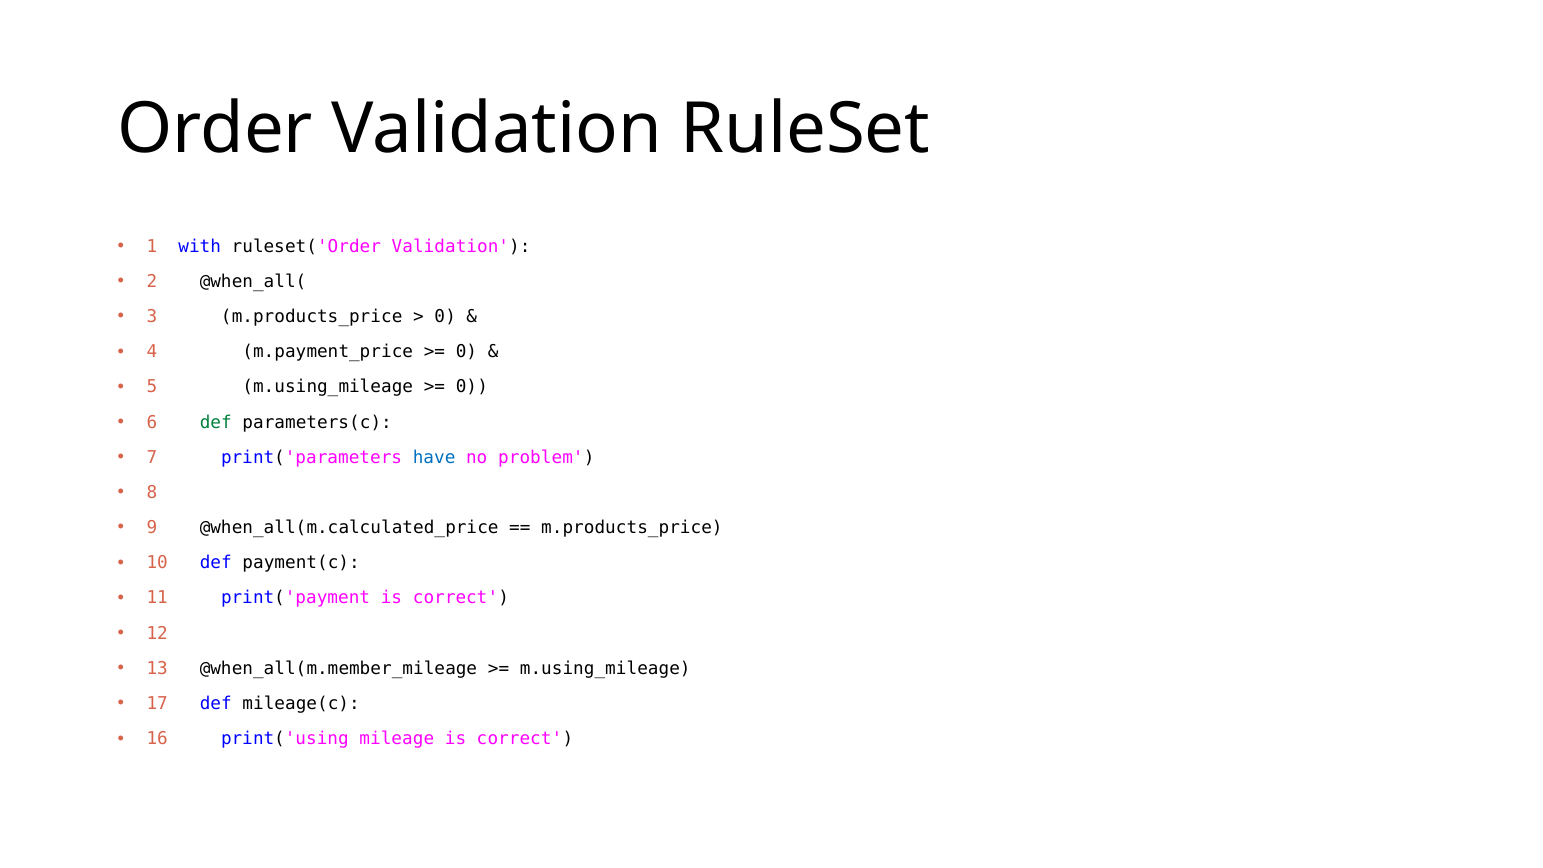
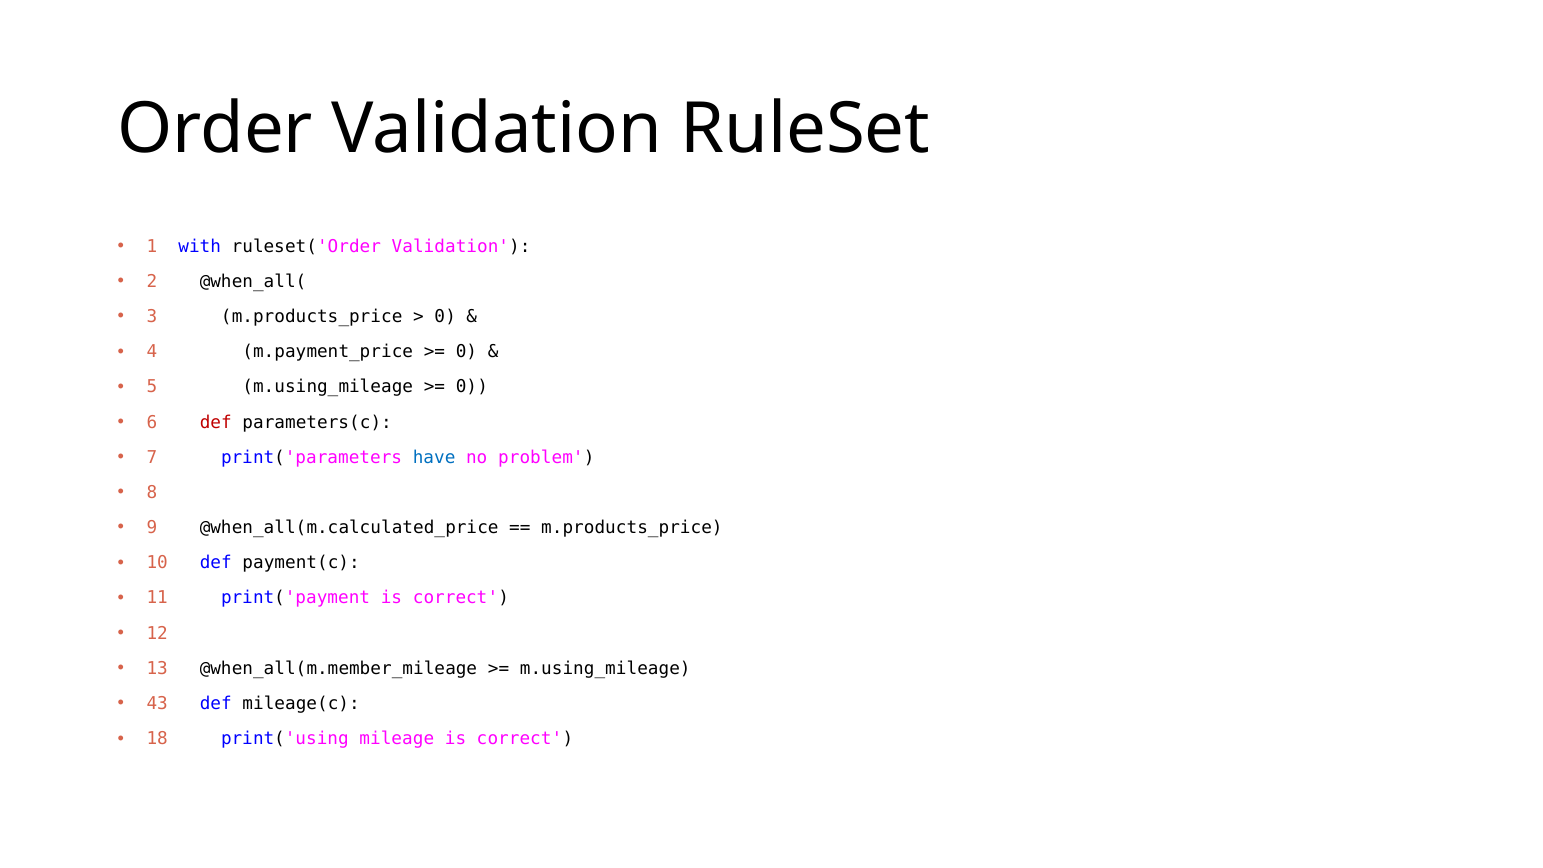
def at (216, 422) colour: green -> red
17: 17 -> 43
16: 16 -> 18
